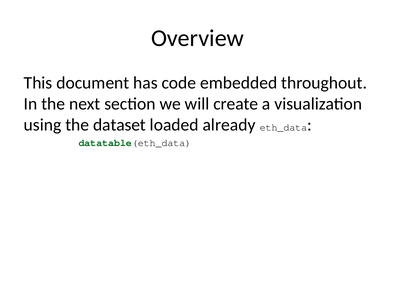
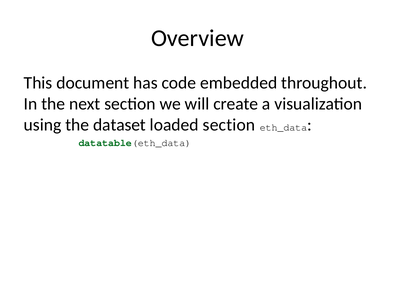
loaded already: already -> section
